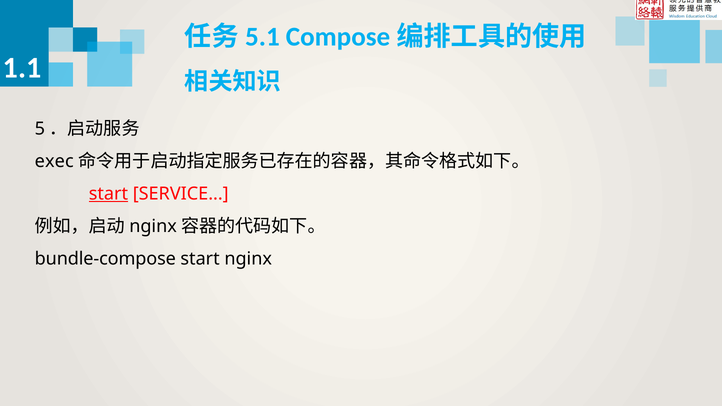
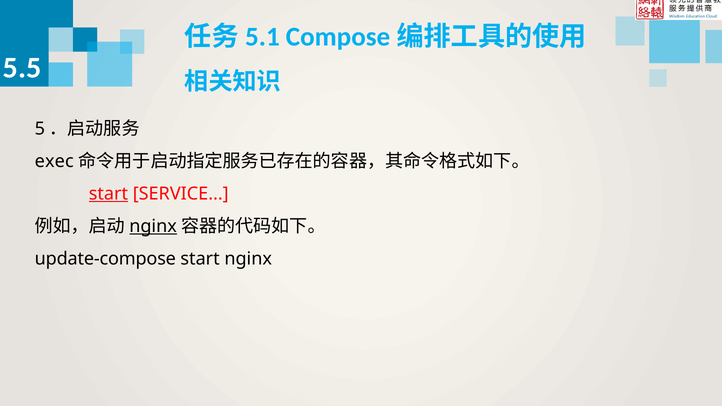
1.1: 1.1 -> 5.5
nginx at (153, 226) underline: none -> present
bundle-compose: bundle-compose -> update-compose
